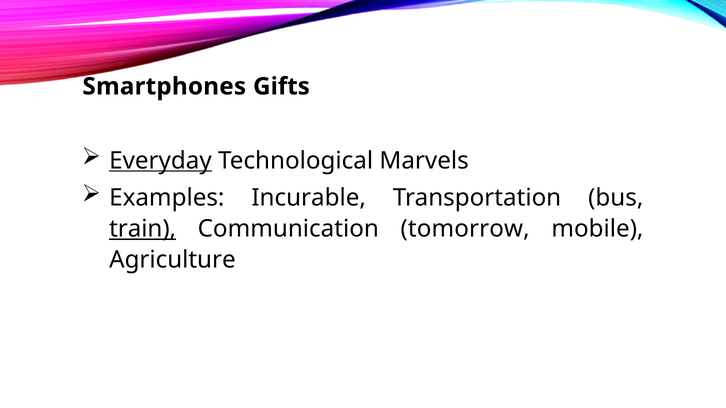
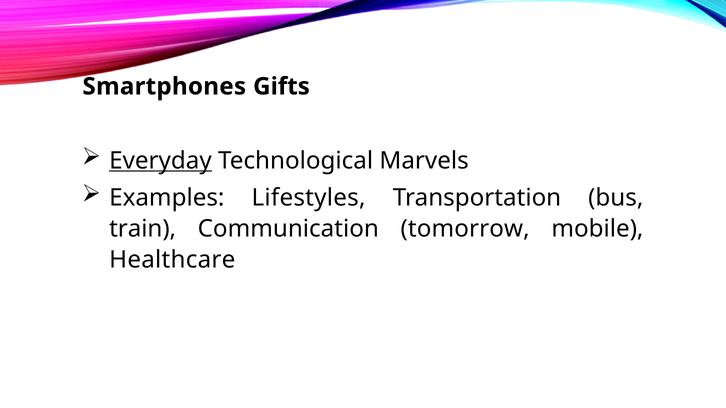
Incurable: Incurable -> Lifestyles
train underline: present -> none
Agriculture: Agriculture -> Healthcare
